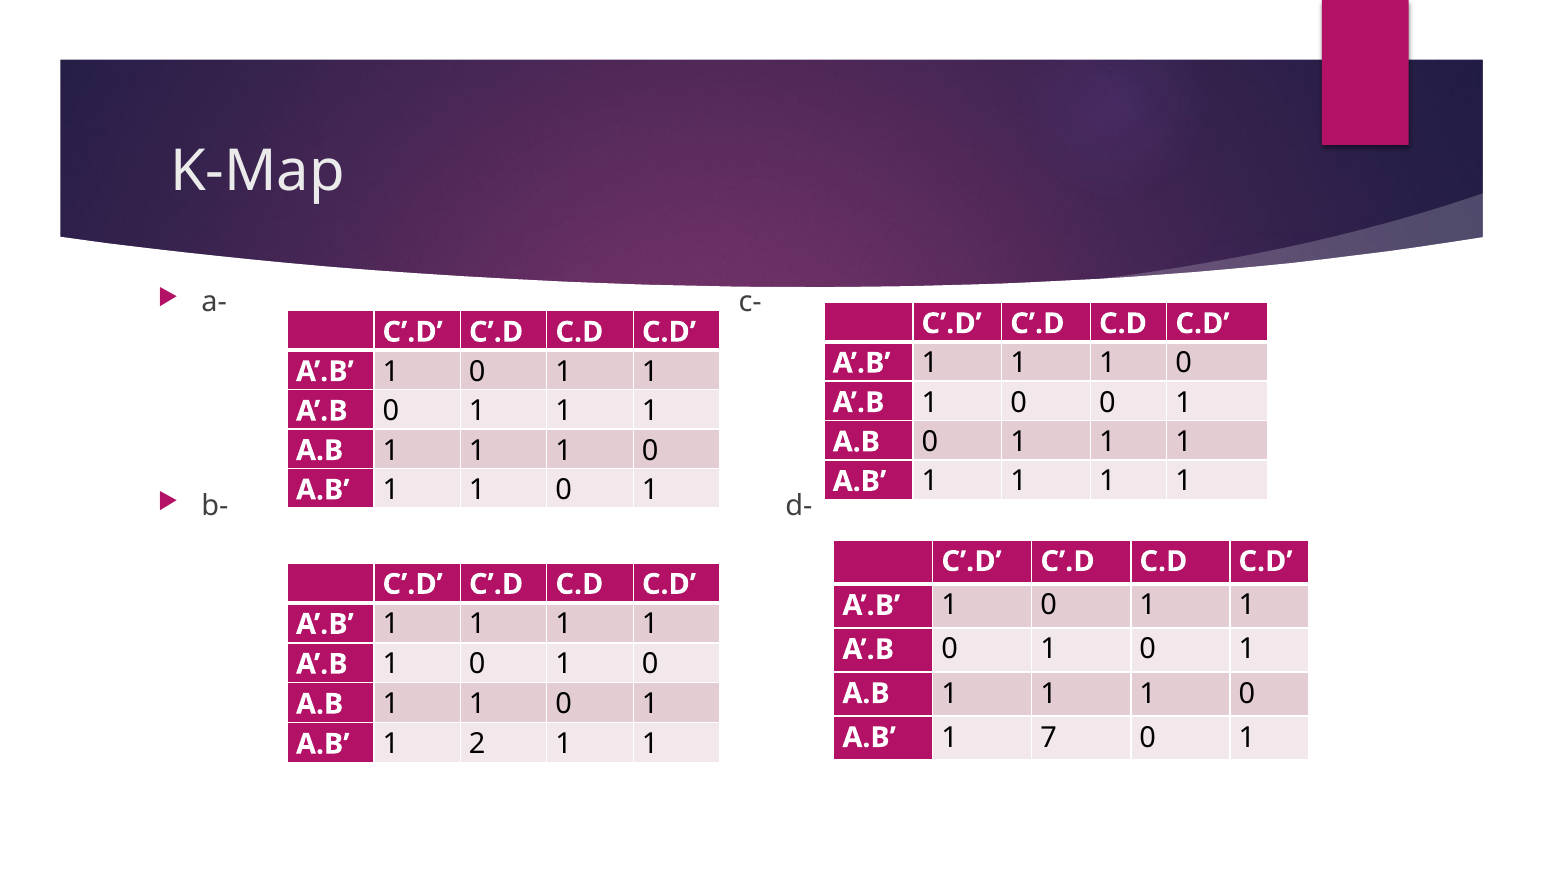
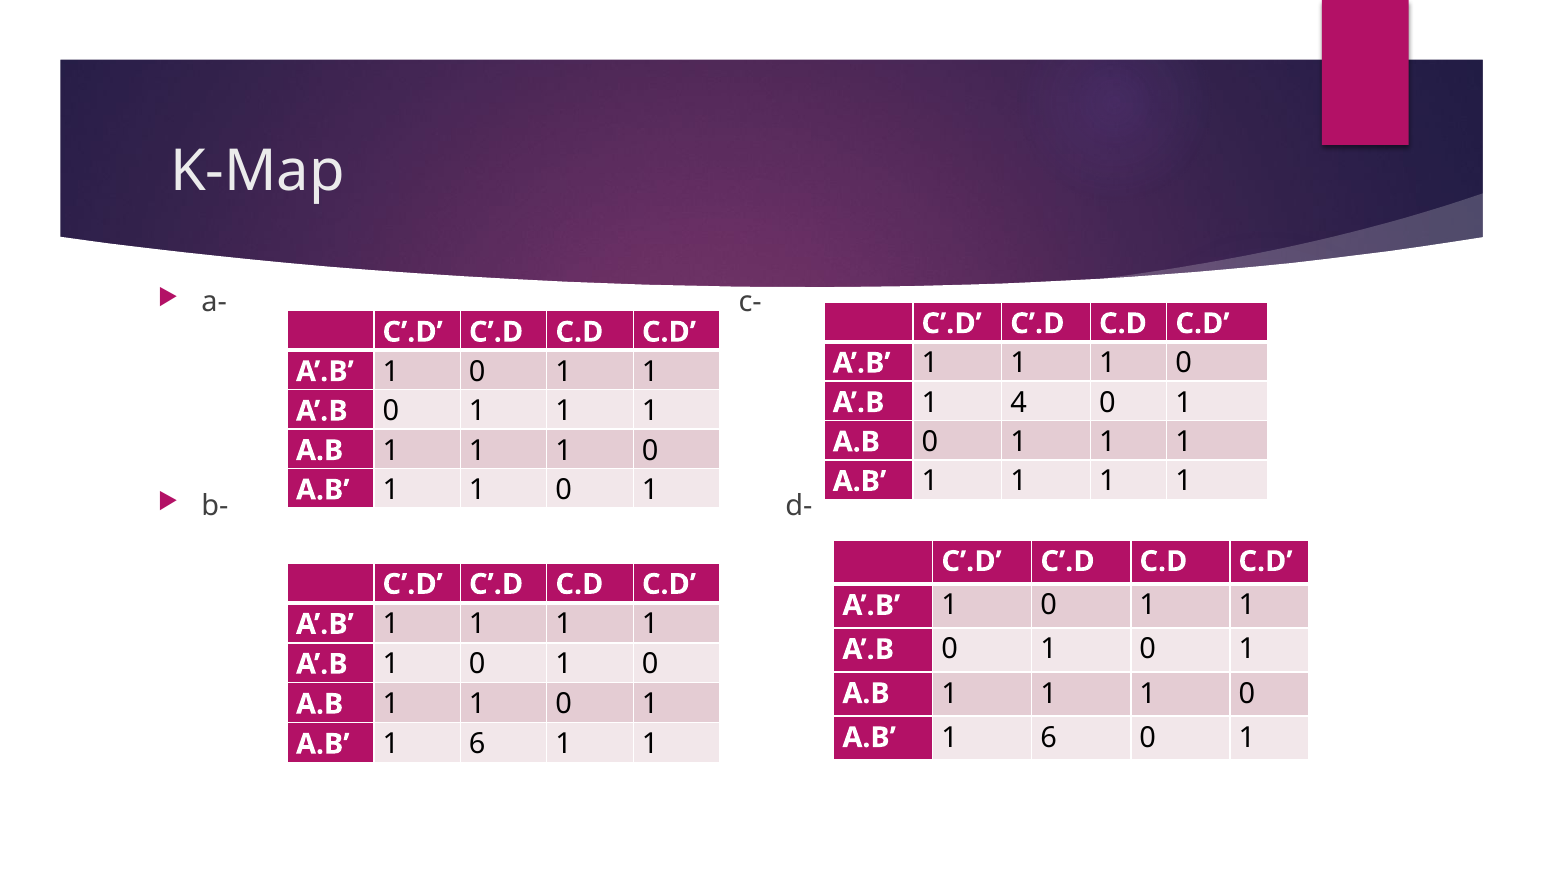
0 at (1019, 402): 0 -> 4
7 at (1049, 737): 7 -> 6
2 at (477, 744): 2 -> 6
